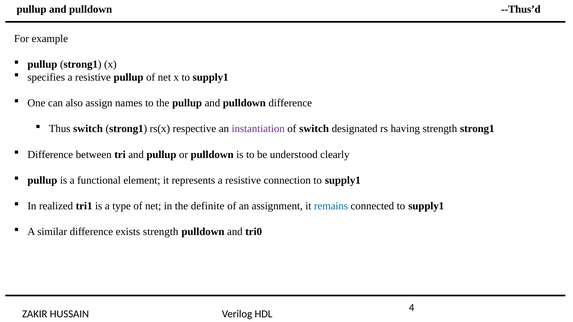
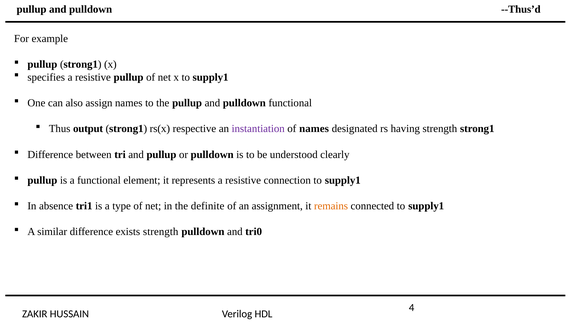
pulldown difference: difference -> functional
Thus switch: switch -> output
of switch: switch -> names
realized: realized -> absence
remains colour: blue -> orange
